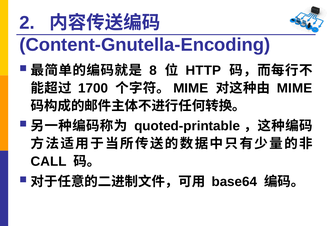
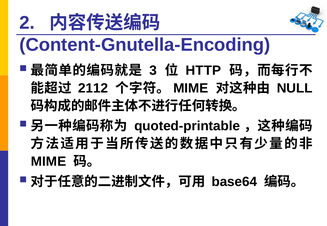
8: 8 -> 3
1700: 1700 -> 2112
MIME at (295, 88): MIME -> NULL
CALL at (49, 162): CALL -> MIME
